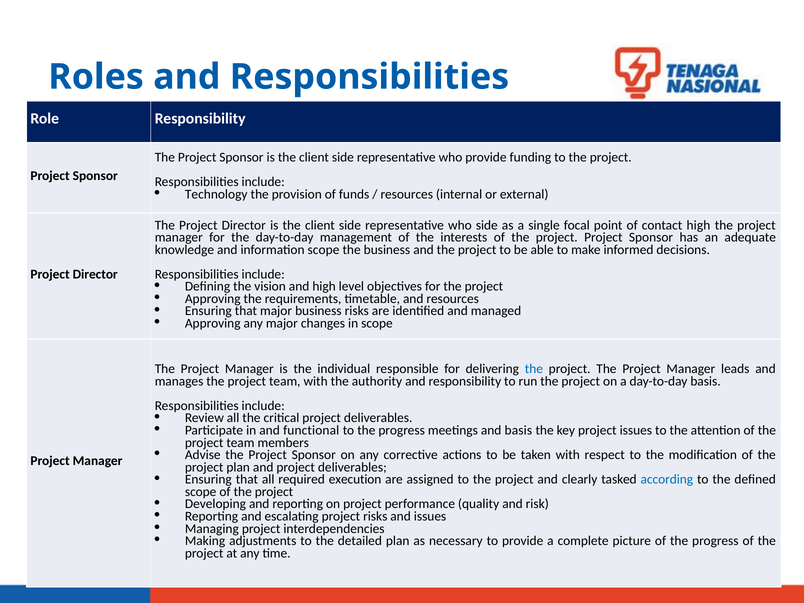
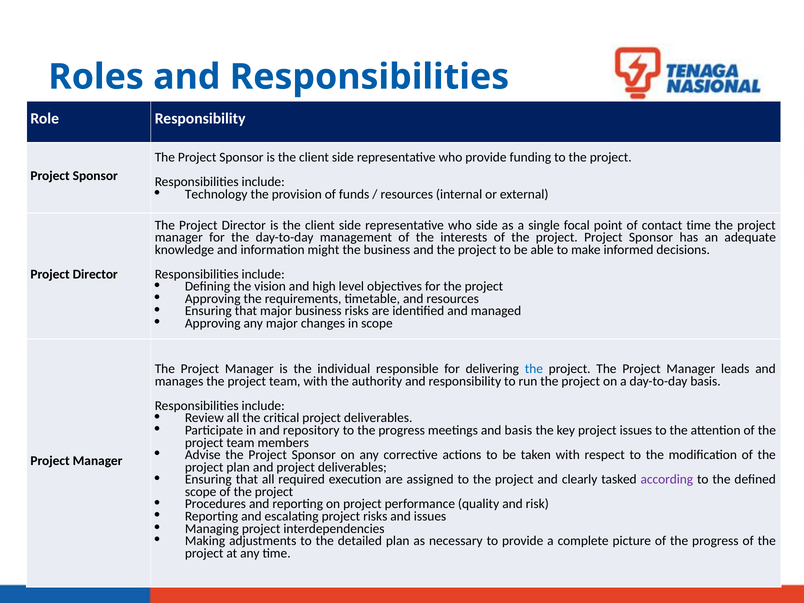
contact high: high -> time
information scope: scope -> might
functional: functional -> repository
according colour: blue -> purple
Developing: Developing -> Procedures
